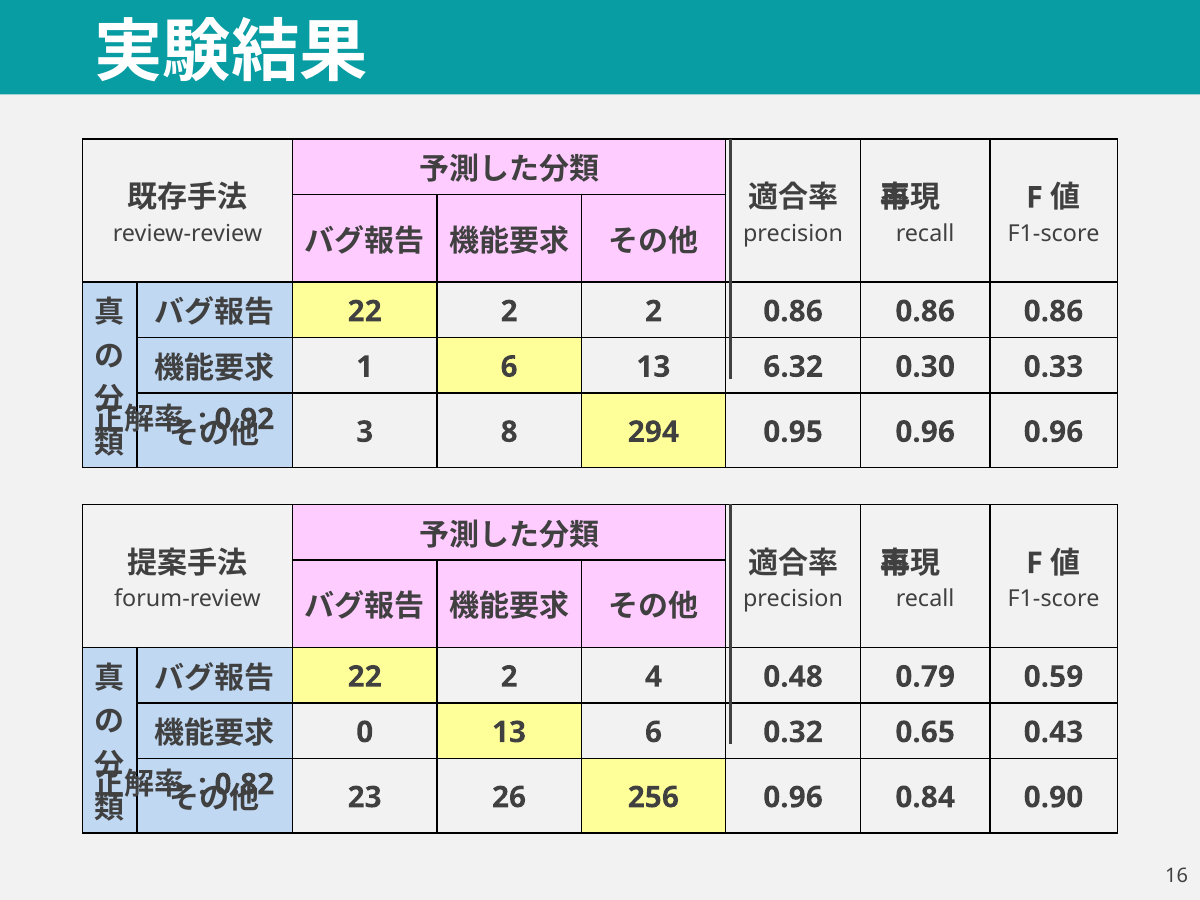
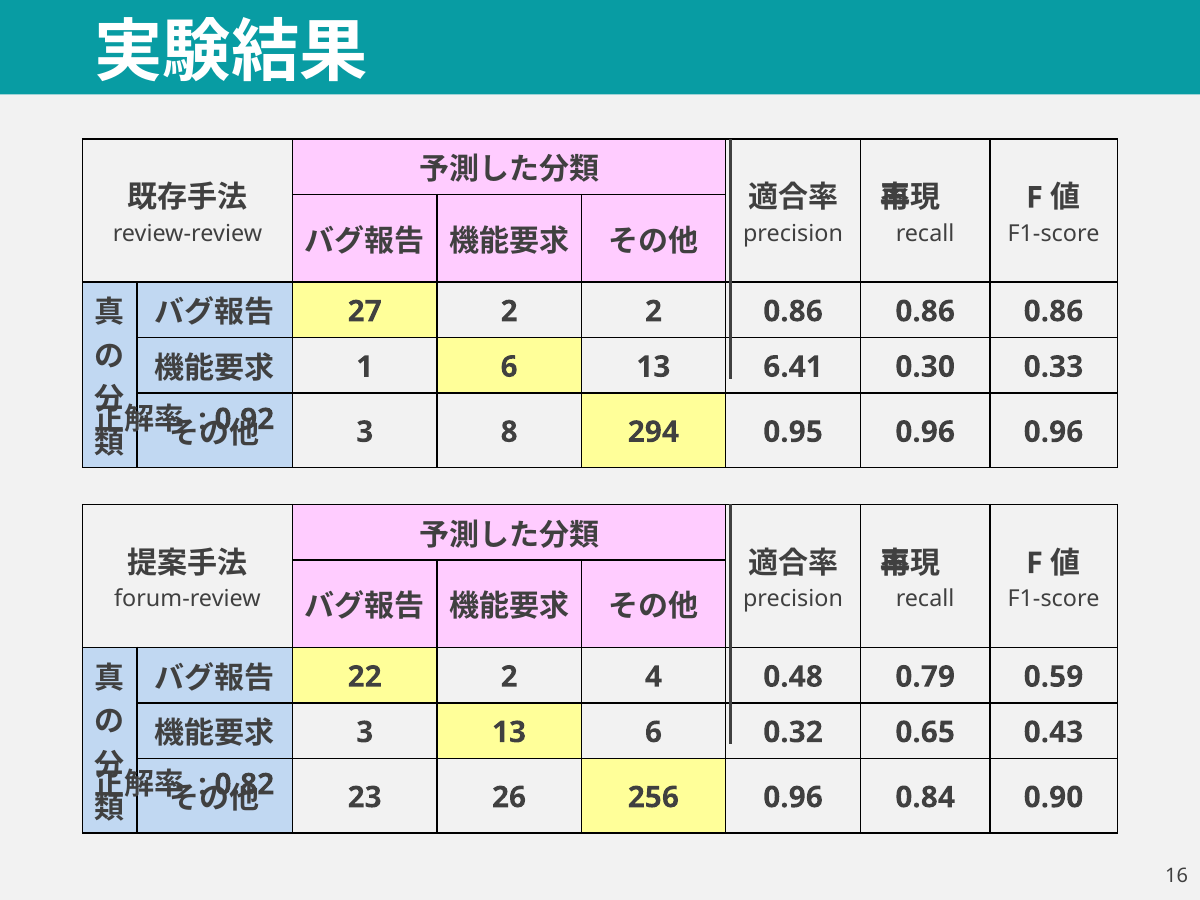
22 at (365, 311): 22 -> 27
6.32: 6.32 -> 6.41
0 at (365, 732): 0 -> 3
